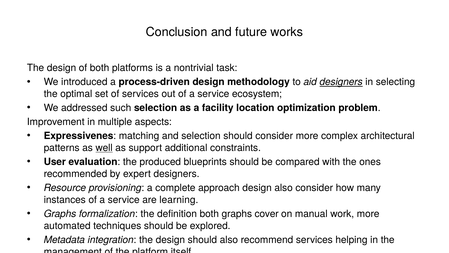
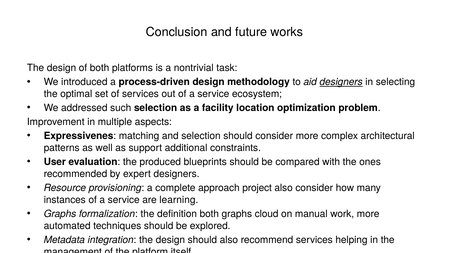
well underline: present -> none
approach design: design -> project
cover: cover -> cloud
